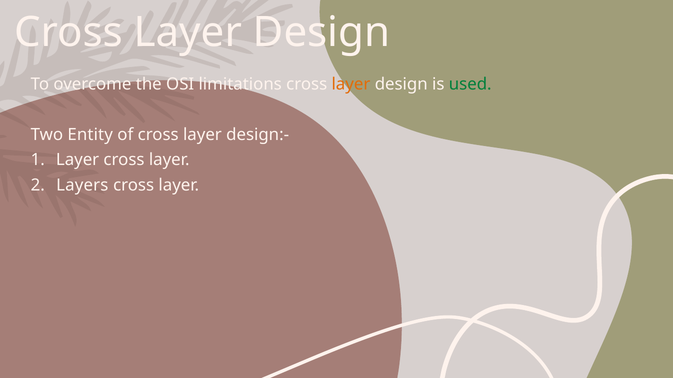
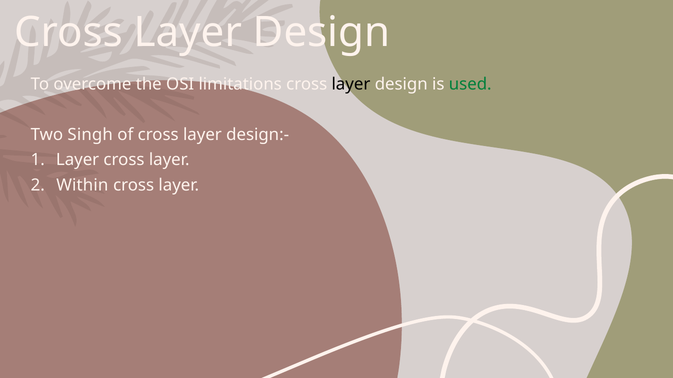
layer at (351, 85) colour: orange -> black
Entity: Entity -> Singh
Layers: Layers -> Within
